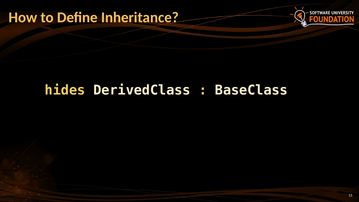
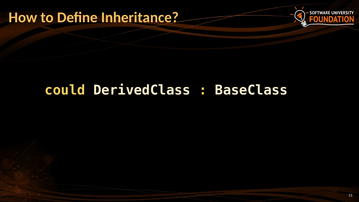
hides: hides -> could
